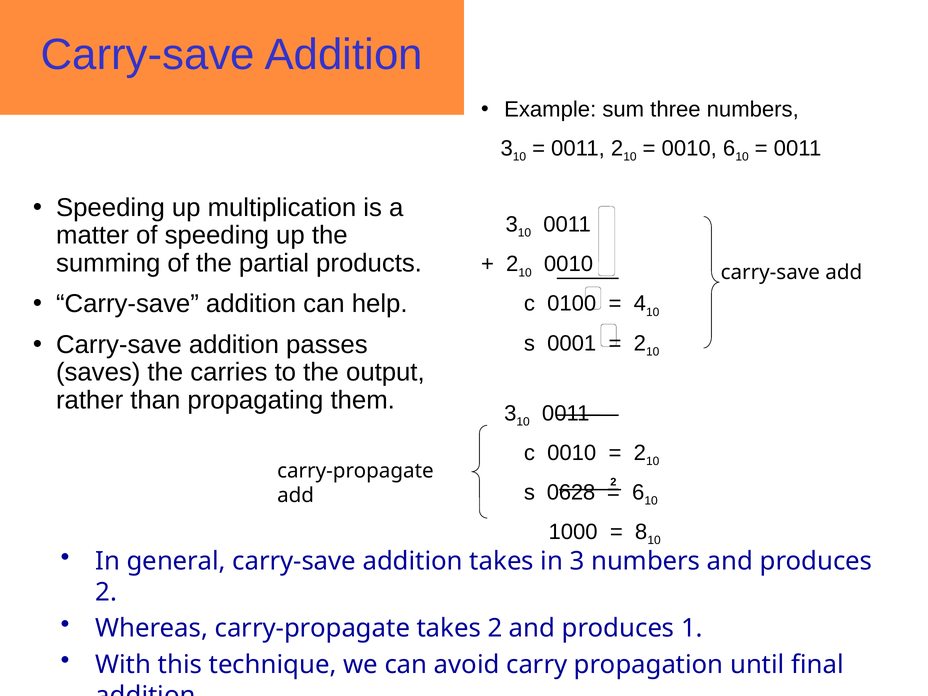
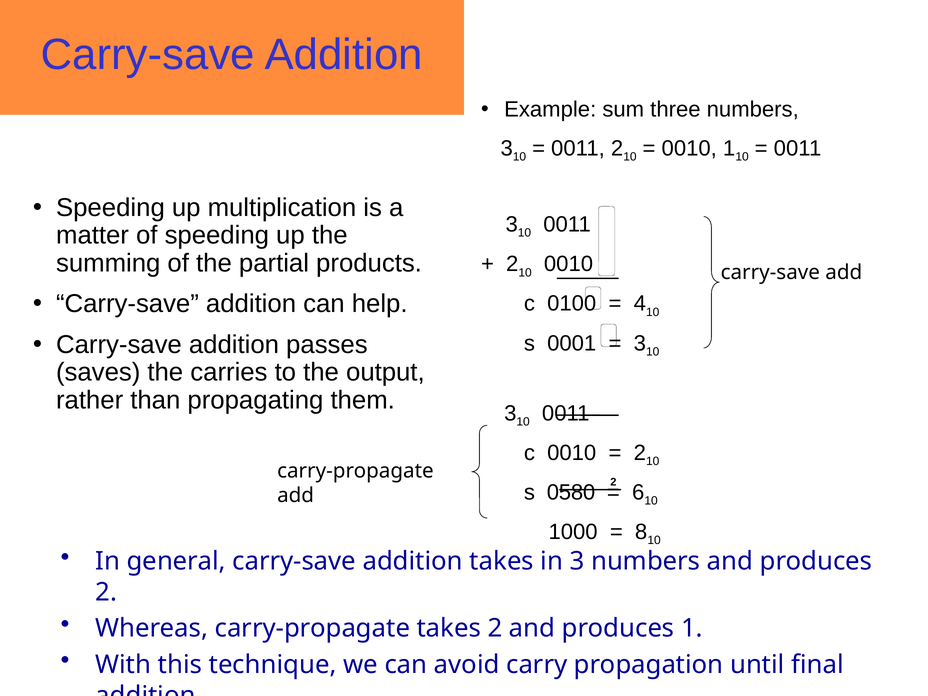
0010 6: 6 -> 1
2 at (640, 343): 2 -> 3
0628: 0628 -> 0580
